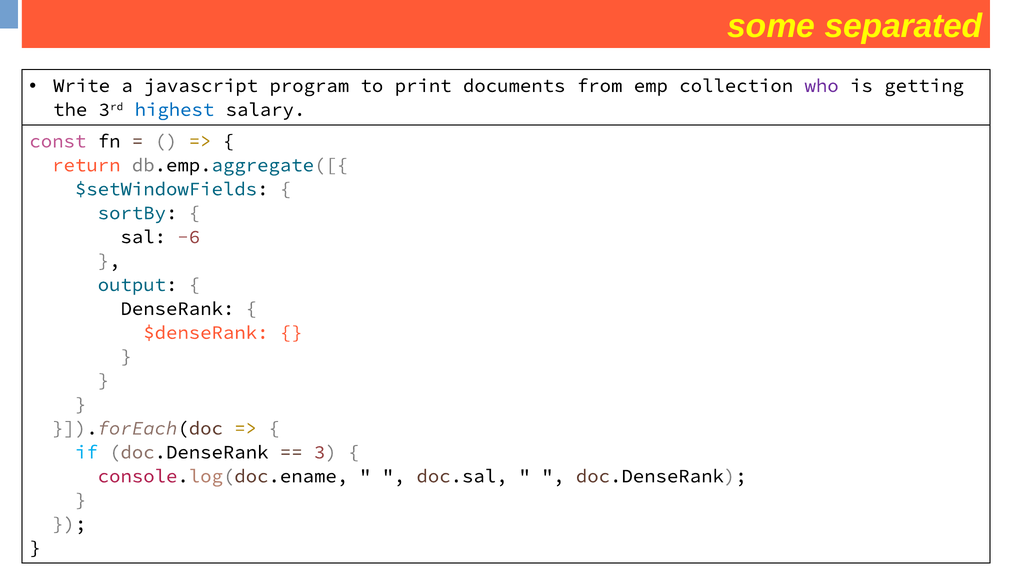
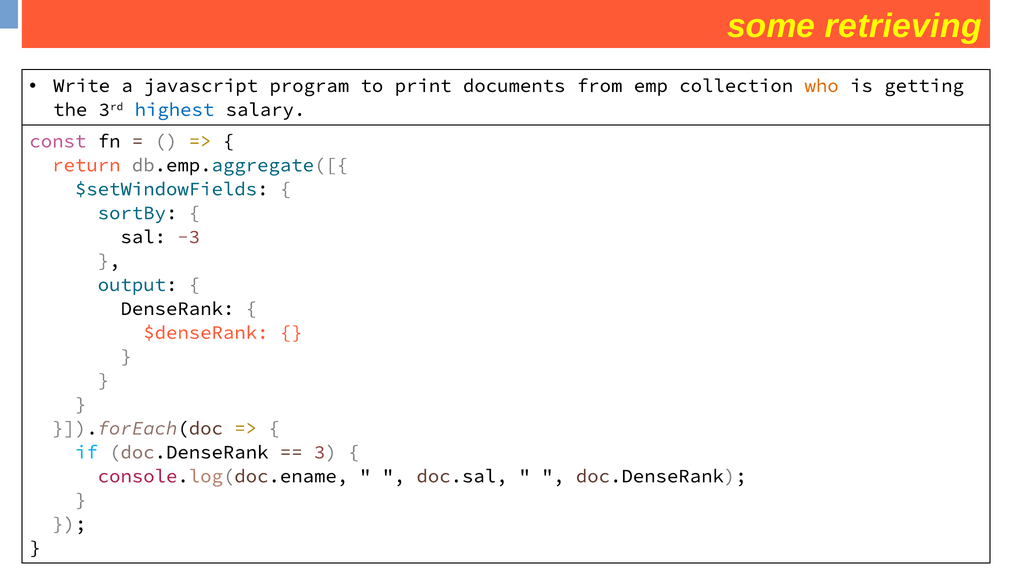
separated: separated -> retrieving
who colour: purple -> orange
-6: -6 -> -3
